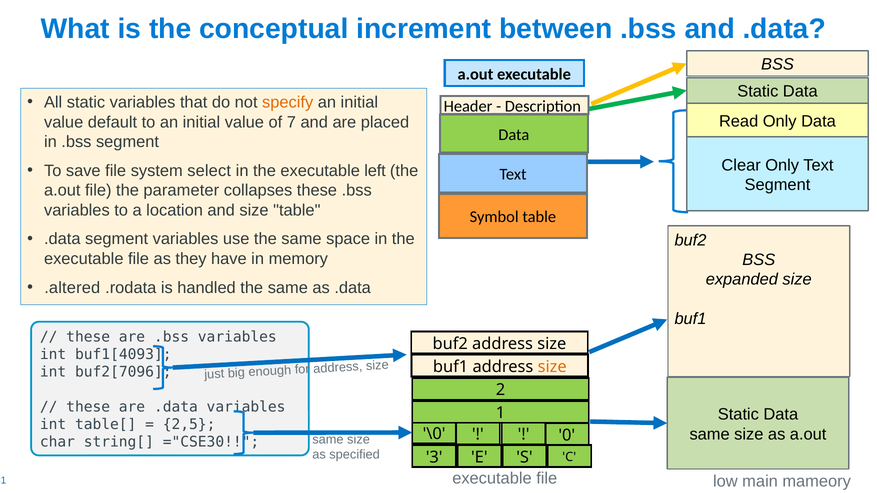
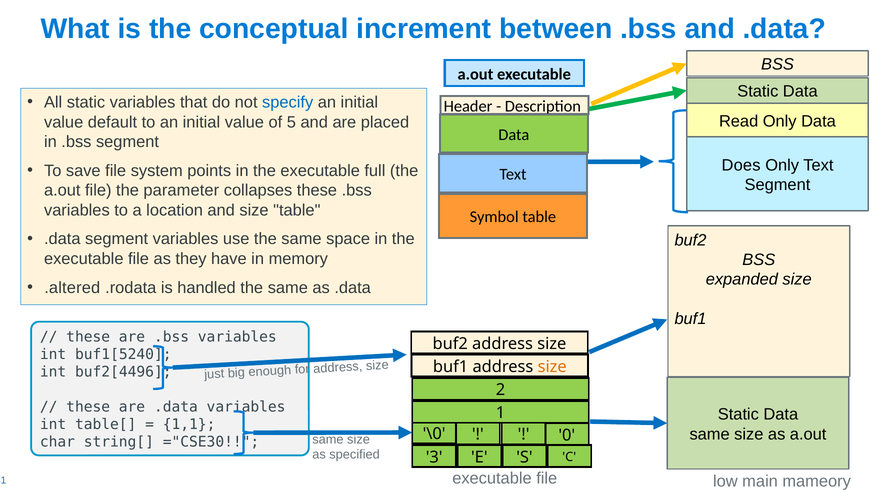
specify colour: orange -> blue
7: 7 -> 5
Clear: Clear -> Does
select: select -> points
left: left -> full
buf1[4093: buf1[4093 -> buf1[5240
buf2[7096: buf2[7096 -> buf2[4496
2,5: 2,5 -> 1,1
